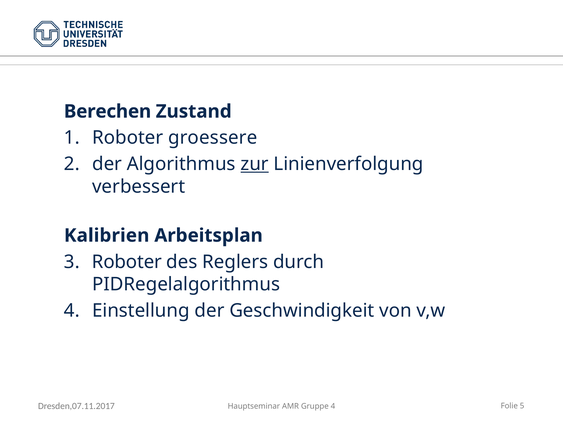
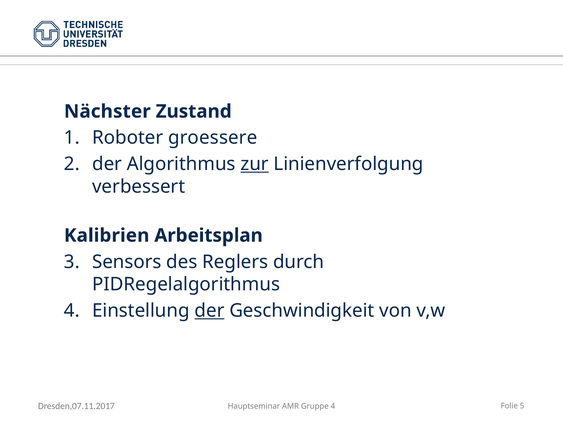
Berechen: Berechen -> Nächster
Roboter at (127, 261): Roboter -> Sensors
der at (209, 310) underline: none -> present
